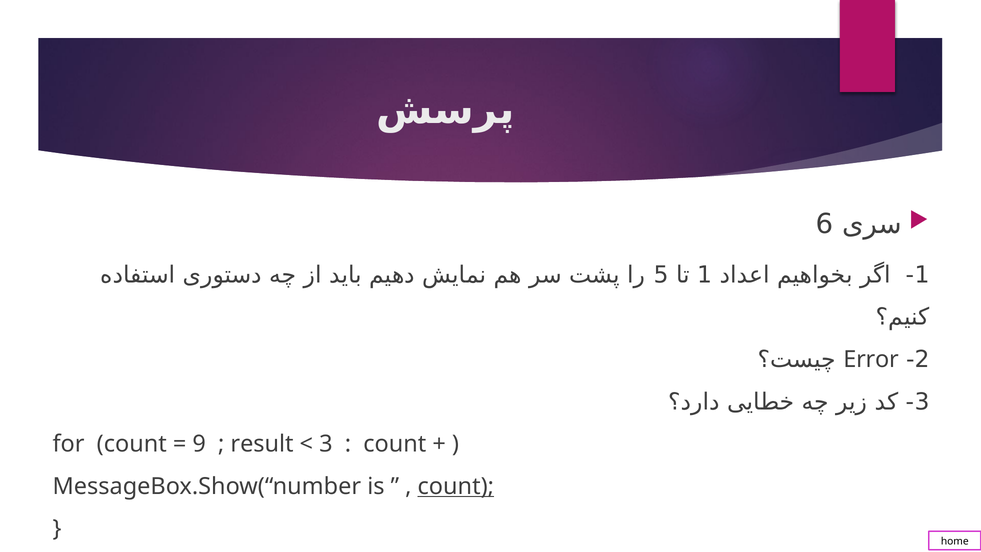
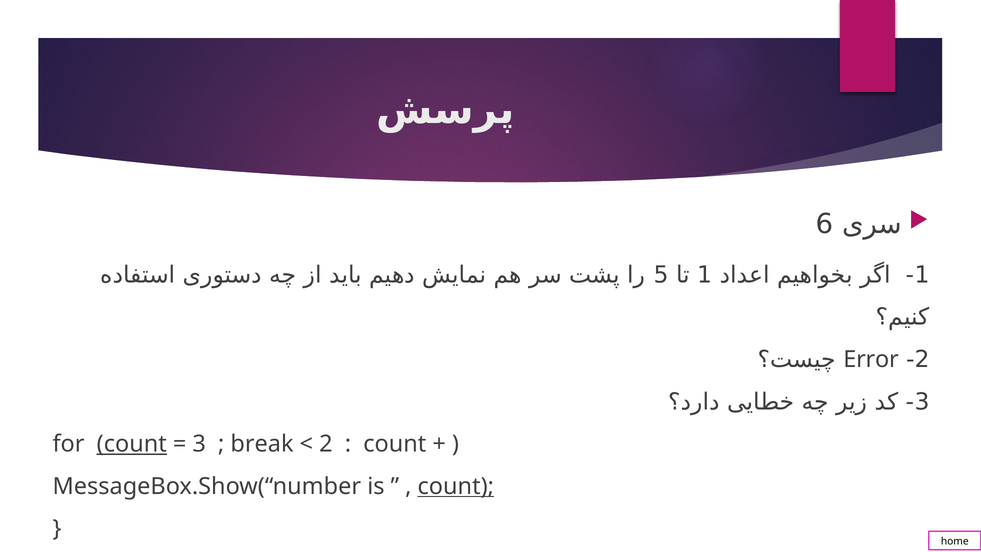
count at (132, 444) underline: none -> present
9 at (199, 444): 9 -> 3
result: result -> break
3 at (326, 444): 3 -> 2
